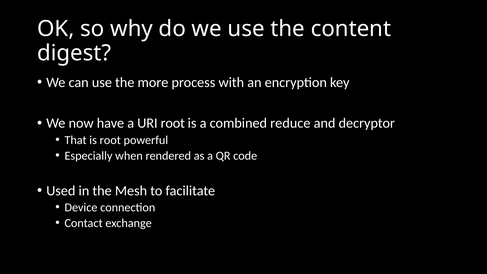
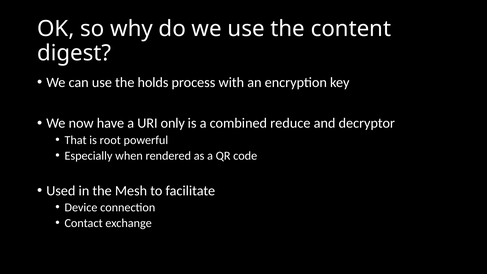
more: more -> holds
URI root: root -> only
